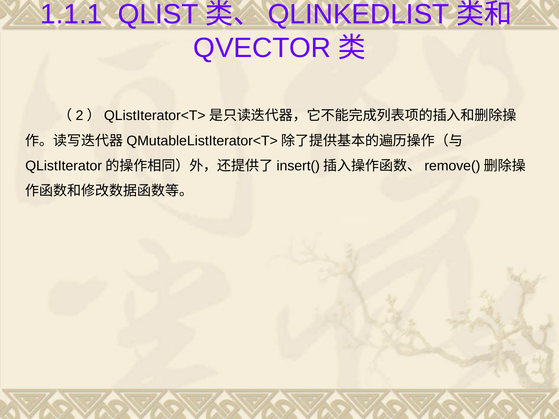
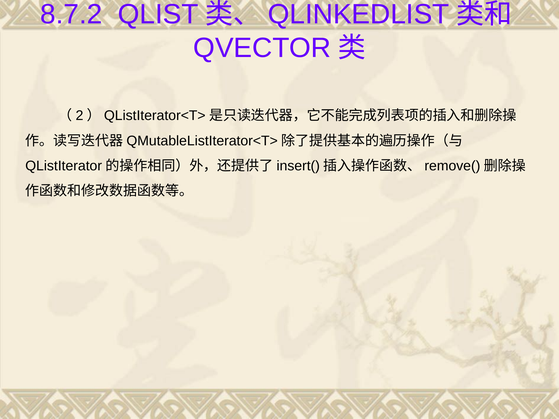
1.1.1: 1.1.1 -> 8.7.2
